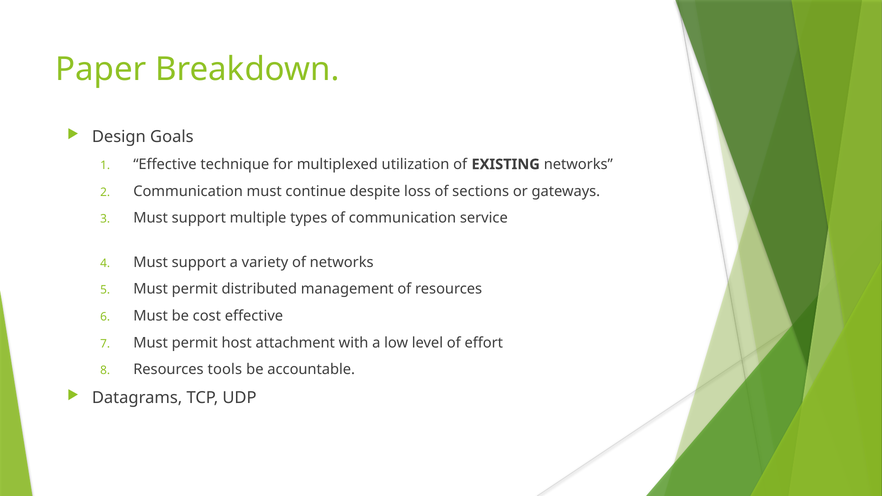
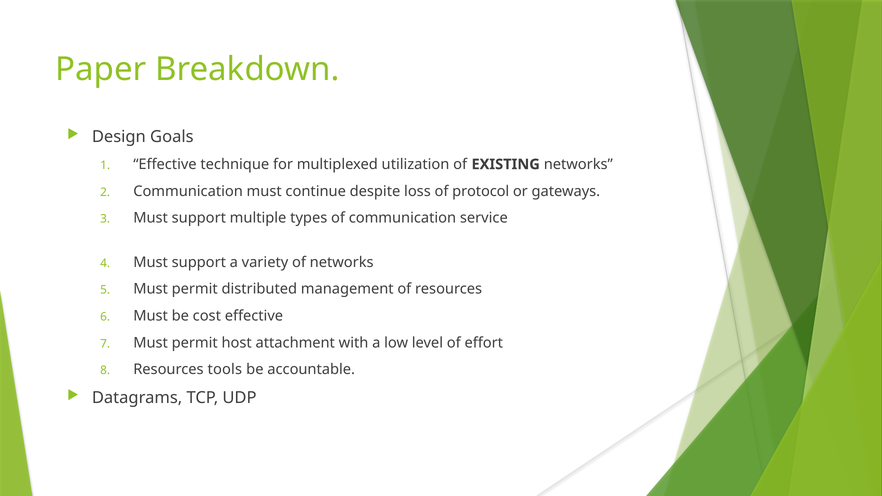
sections: sections -> protocol
